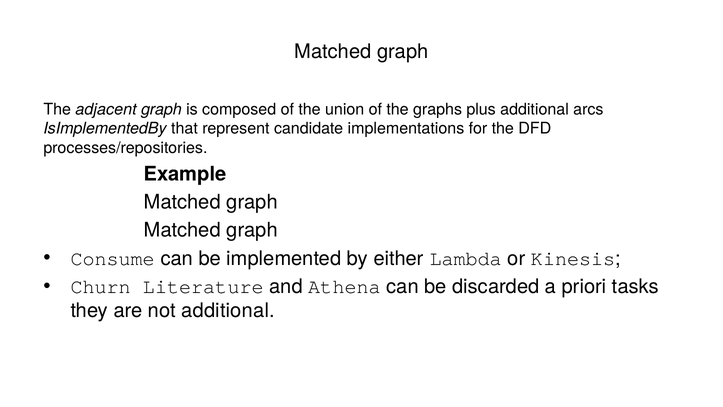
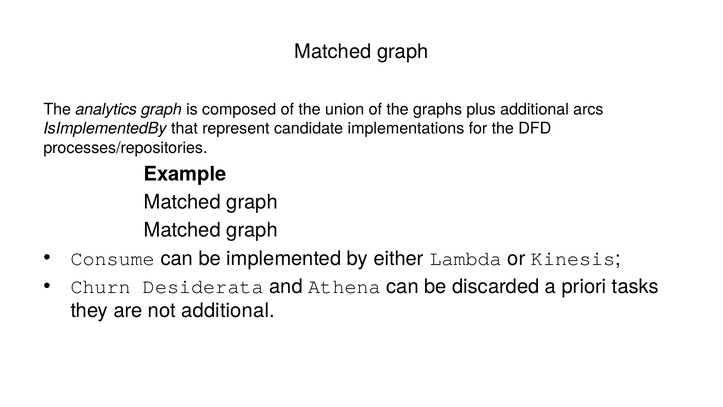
adjacent: adjacent -> analytics
Literature: Literature -> Desiderata
